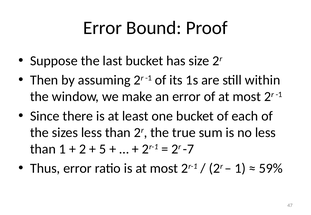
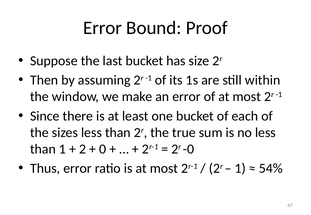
5: 5 -> 0
-7: -7 -> -0
59%: 59% -> 54%
